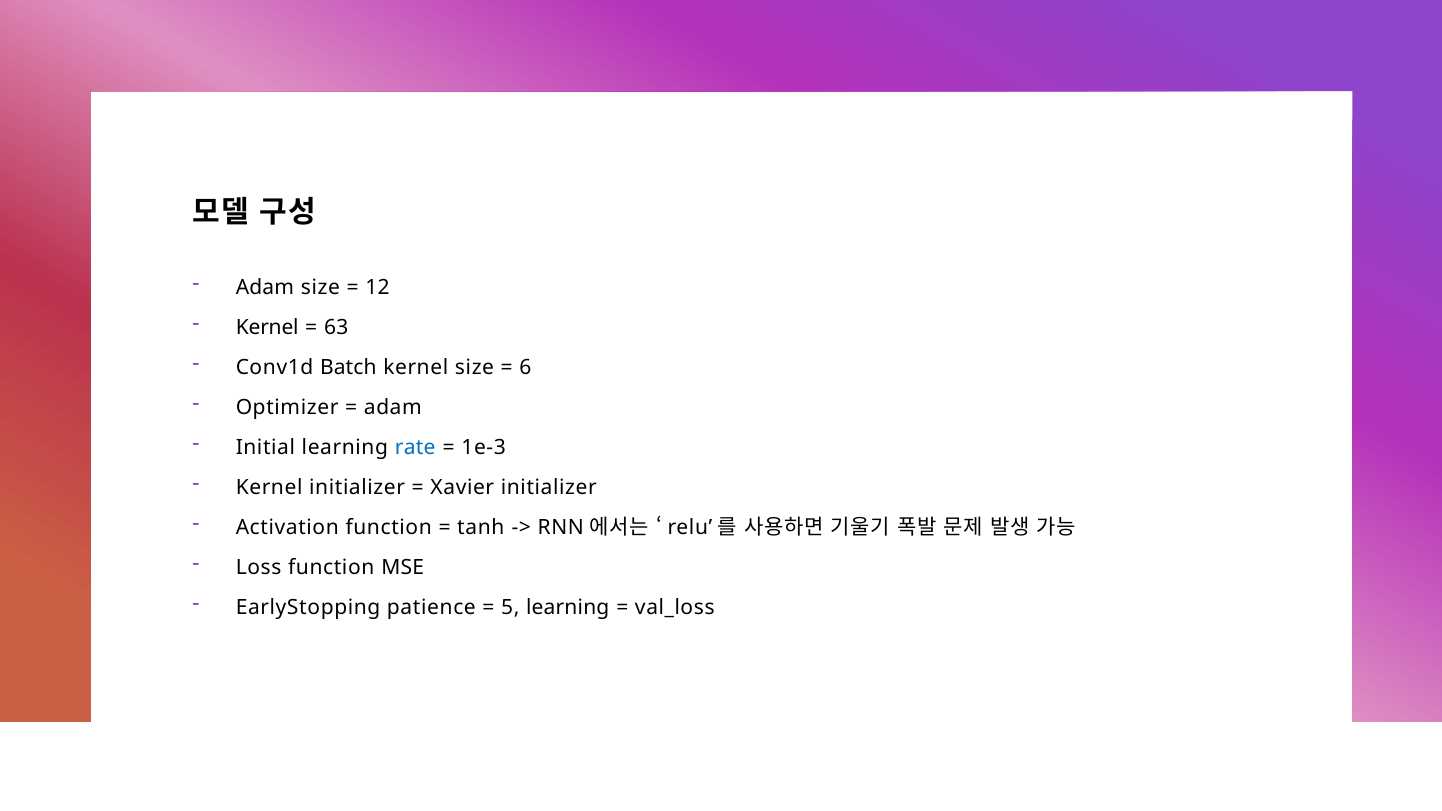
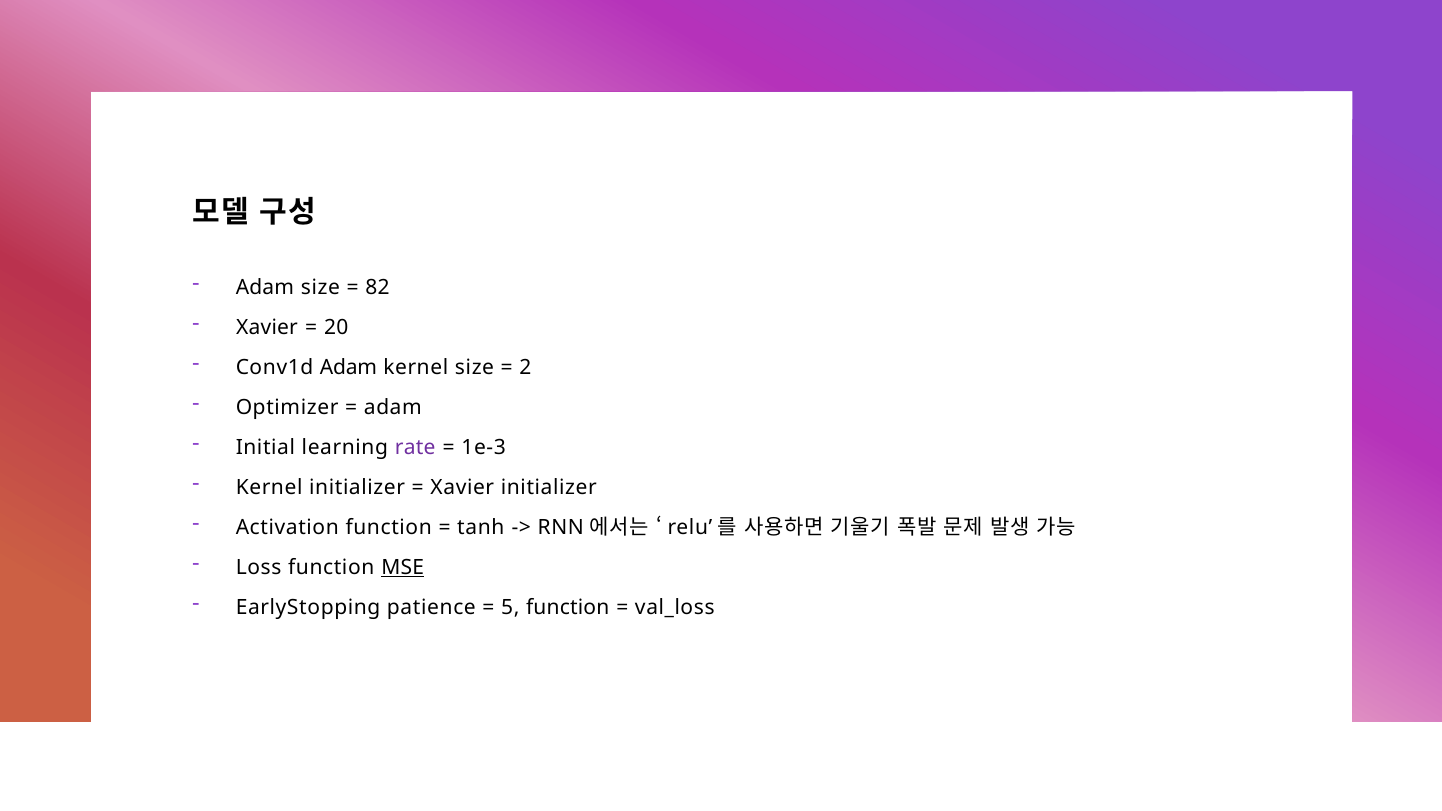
12: 12 -> 82
Kernel at (267, 327): Kernel -> Xavier
63: 63 -> 20
Conv1d Batch: Batch -> Adam
6: 6 -> 2
rate colour: blue -> purple
MSE underline: none -> present
5 learning: learning -> function
